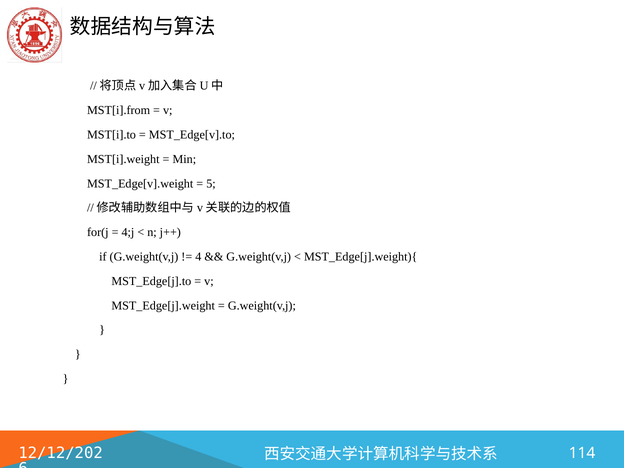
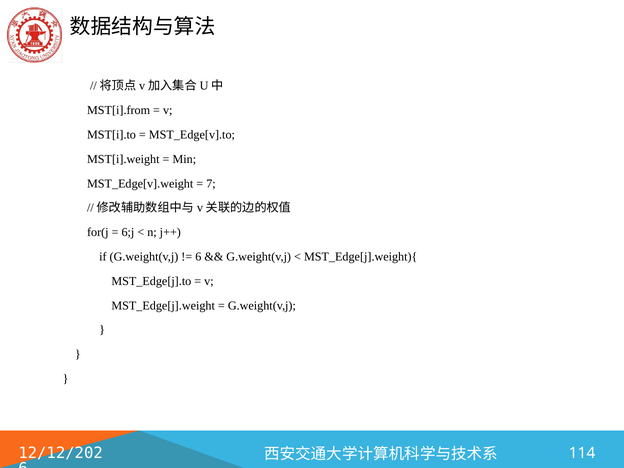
5: 5 -> 7
4;j: 4;j -> 6;j
4 at (198, 257): 4 -> 6
